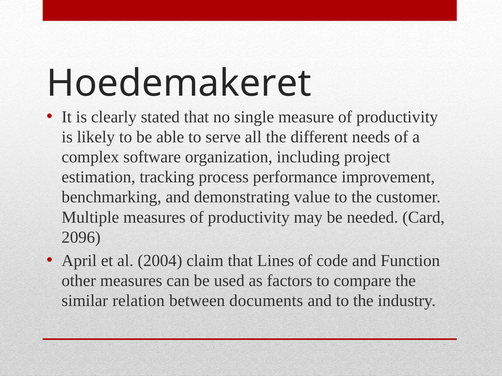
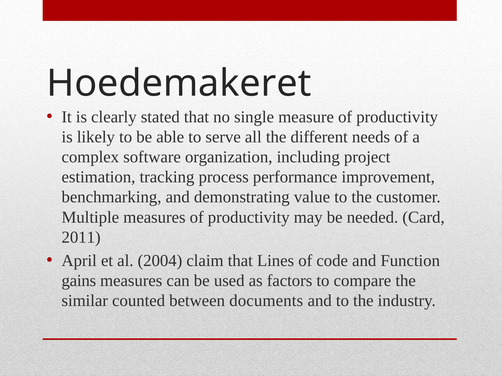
2096: 2096 -> 2011
other: other -> gains
relation: relation -> counted
